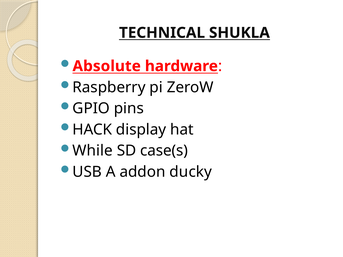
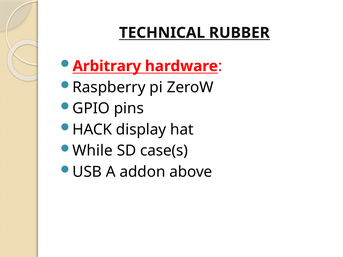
SHUKLA: SHUKLA -> RUBBER
Absolute: Absolute -> Arbitrary
ducky: ducky -> above
